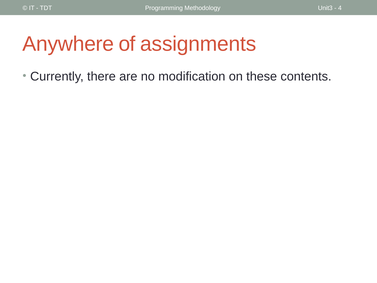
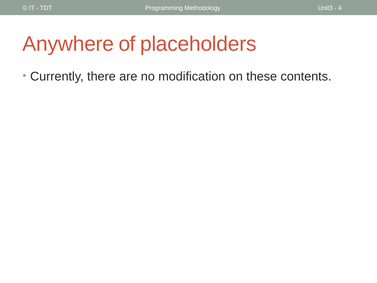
assignments: assignments -> placeholders
